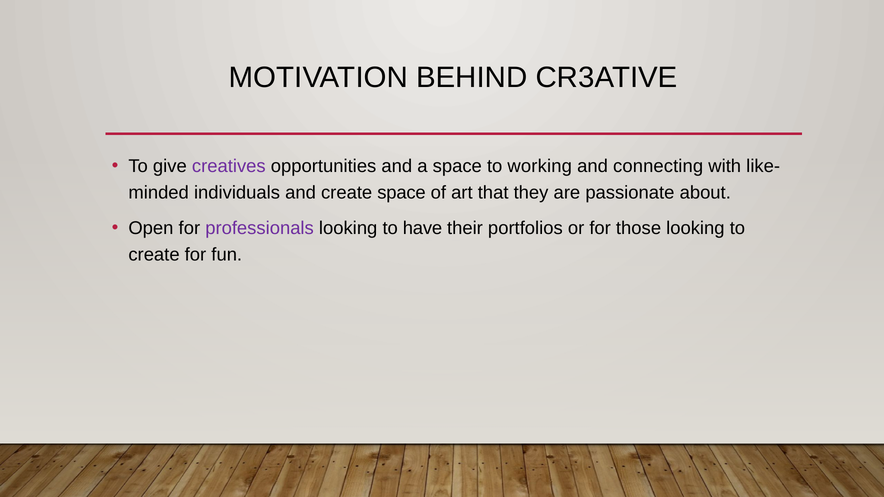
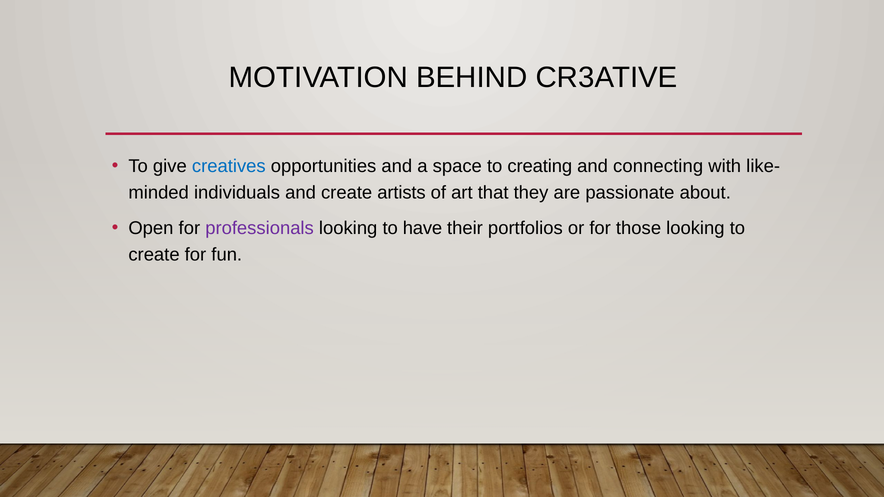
creatives colour: purple -> blue
working: working -> creating
create space: space -> artists
